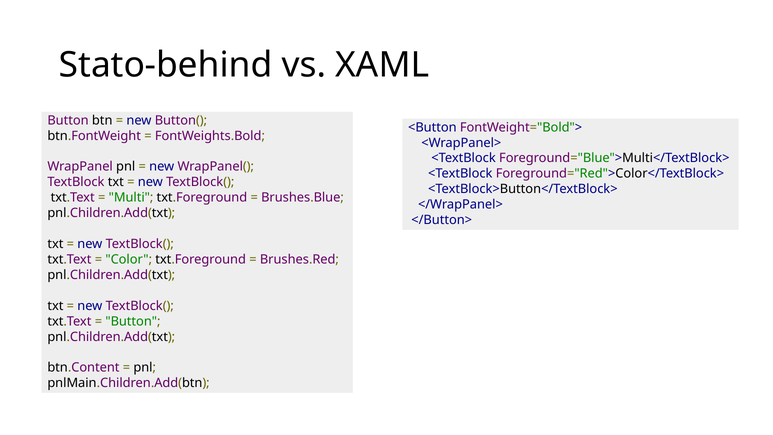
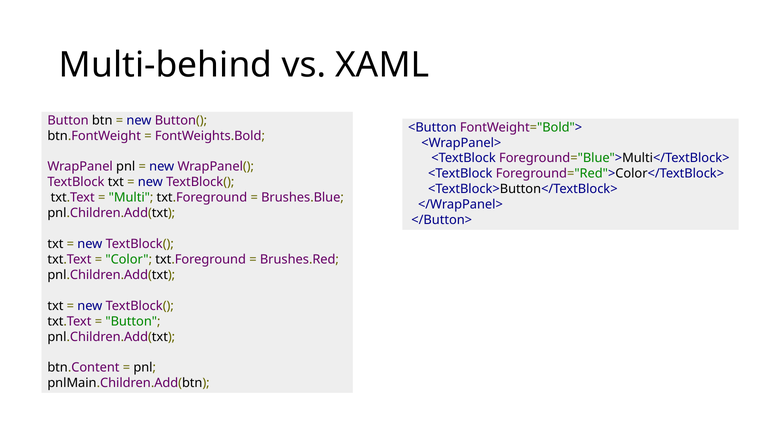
Stato-behind: Stato-behind -> Multi-behind
